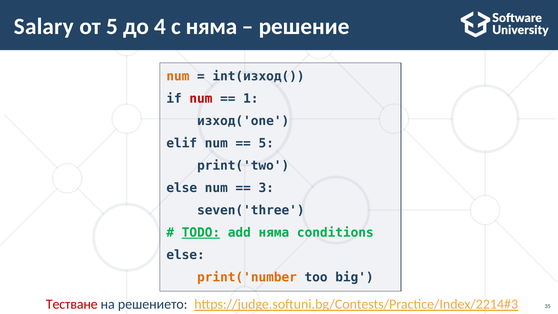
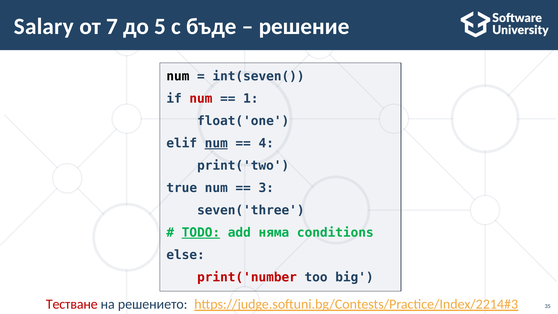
от 5: 5 -> 7
4: 4 -> 5
с няма: няма -> бъде
num at (178, 76) colour: orange -> black
int(изход(: int(изход( -> int(seven(
изход('one: изход('one -> float('one
num at (216, 143) underline: none -> present
5 at (266, 143): 5 -> 4
else at (182, 188): else -> true
print('number colour: orange -> red
